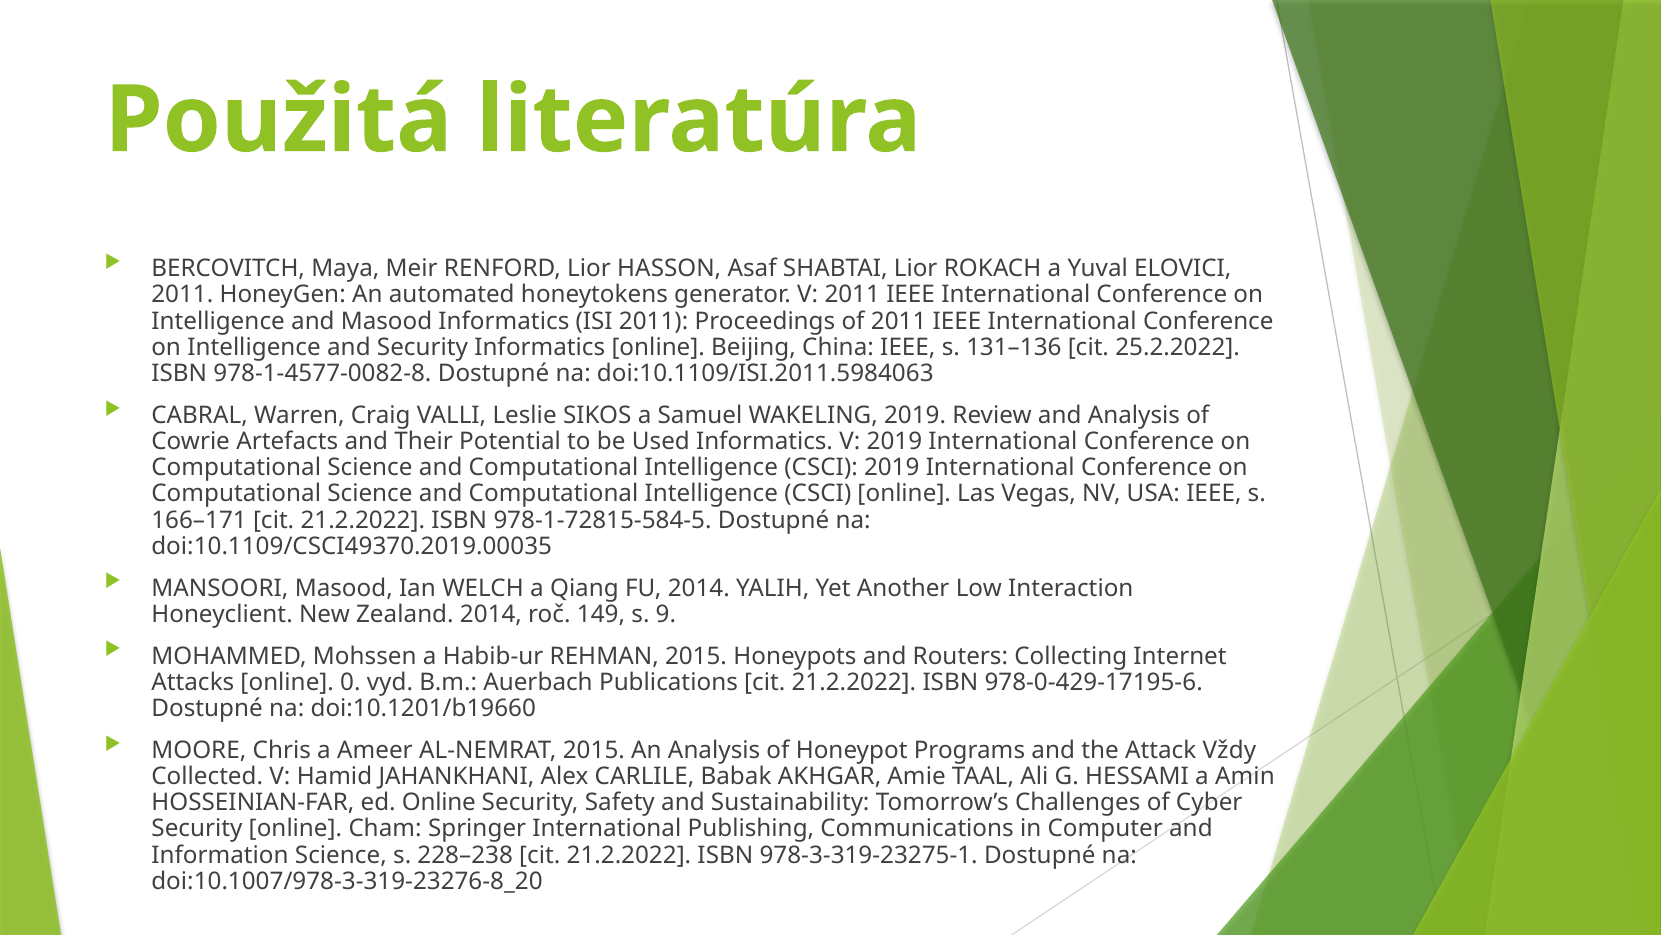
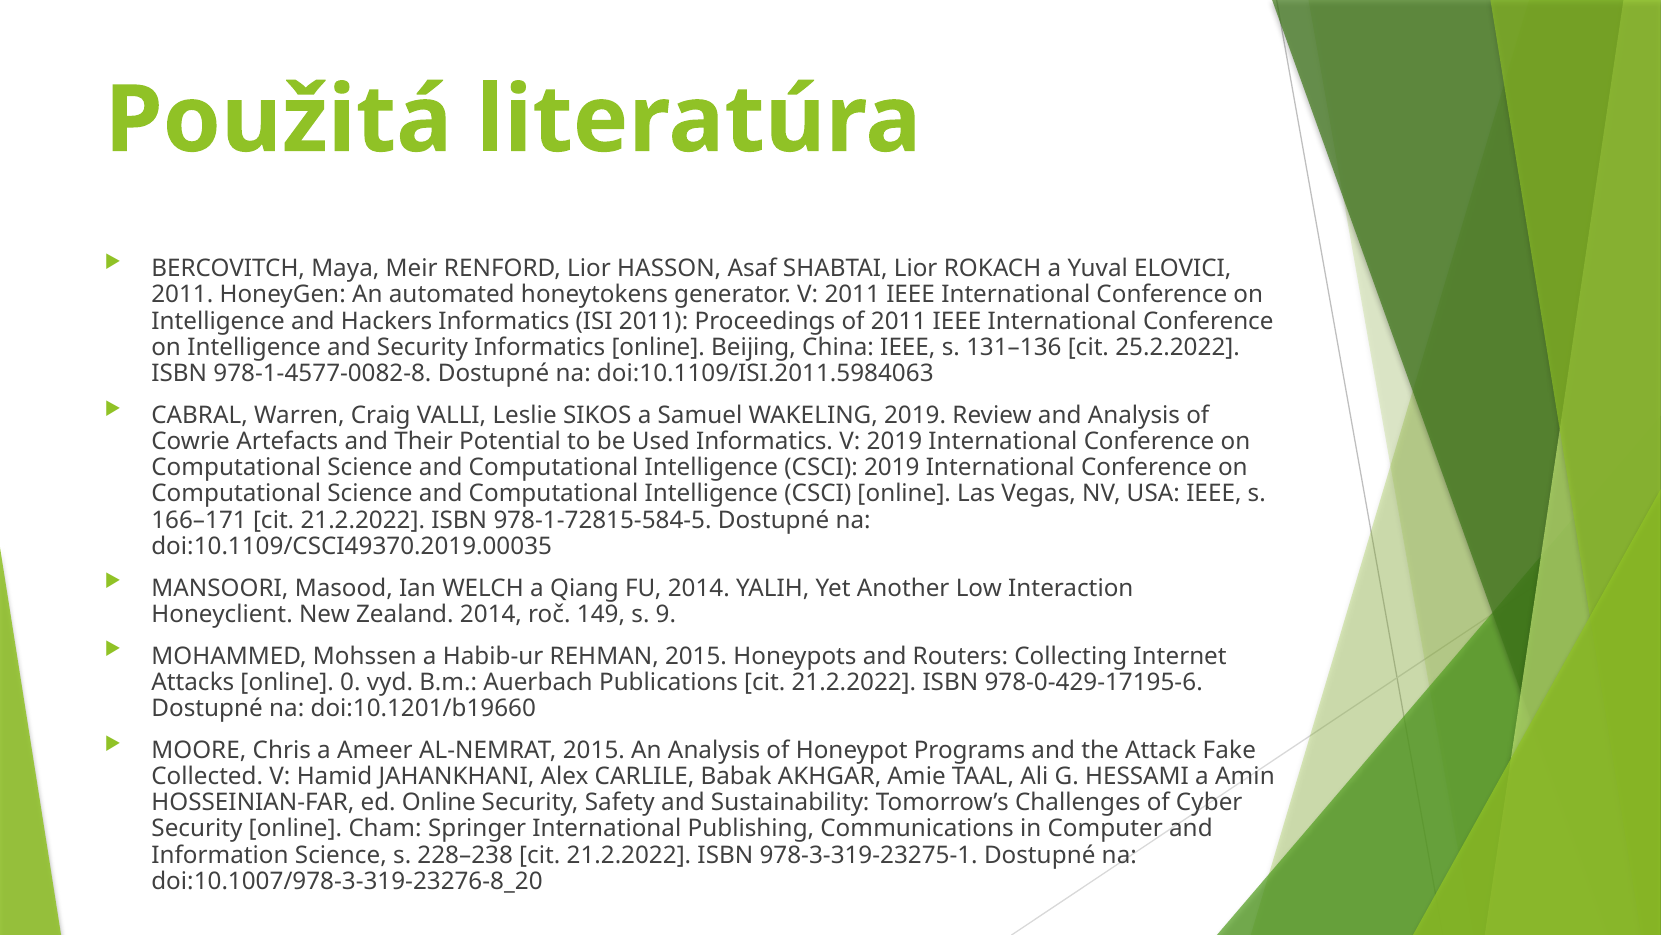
and Masood: Masood -> Hackers
Vždy: Vždy -> Fake
